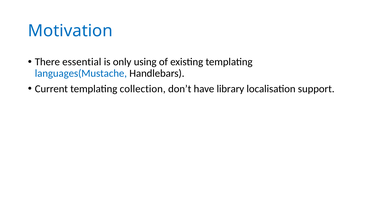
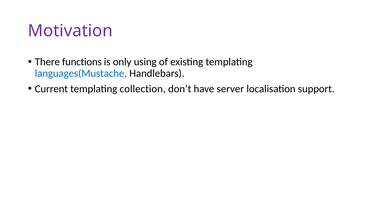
Motivation colour: blue -> purple
essential: essential -> functions
library: library -> server
